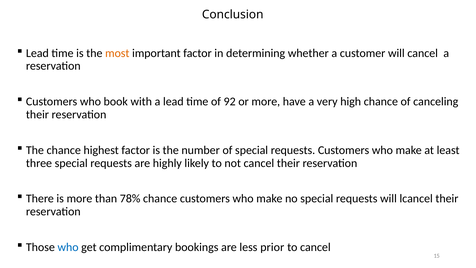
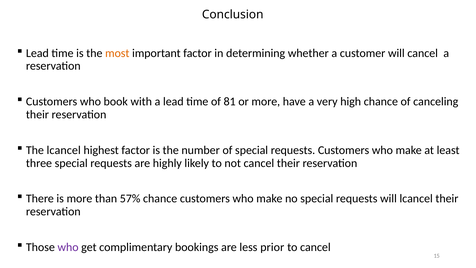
92: 92 -> 81
The chance: chance -> lcancel
78%: 78% -> 57%
who at (68, 247) colour: blue -> purple
